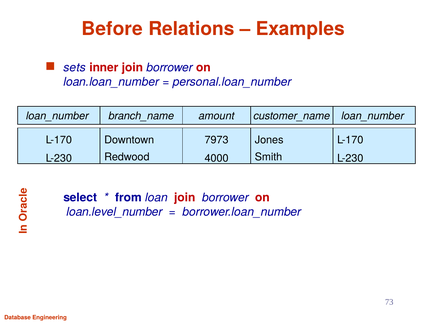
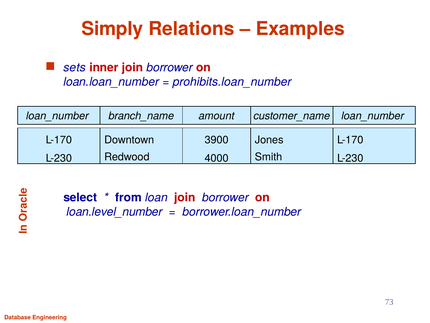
Before: Before -> Simply
personal.loan_number: personal.loan_number -> prohibits.loan_number
7973: 7973 -> 3900
